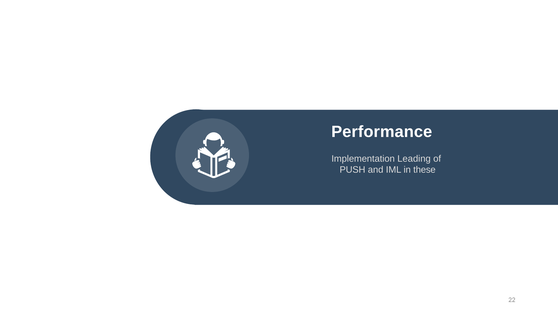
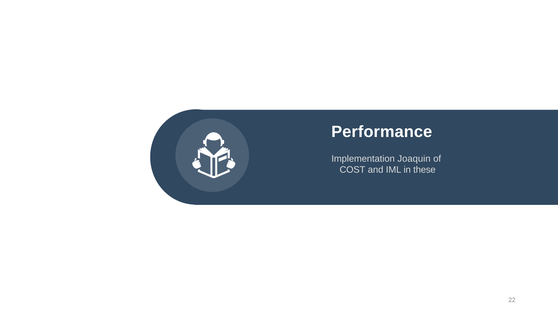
Leading: Leading -> Joaquin
PUSH: PUSH -> COST
